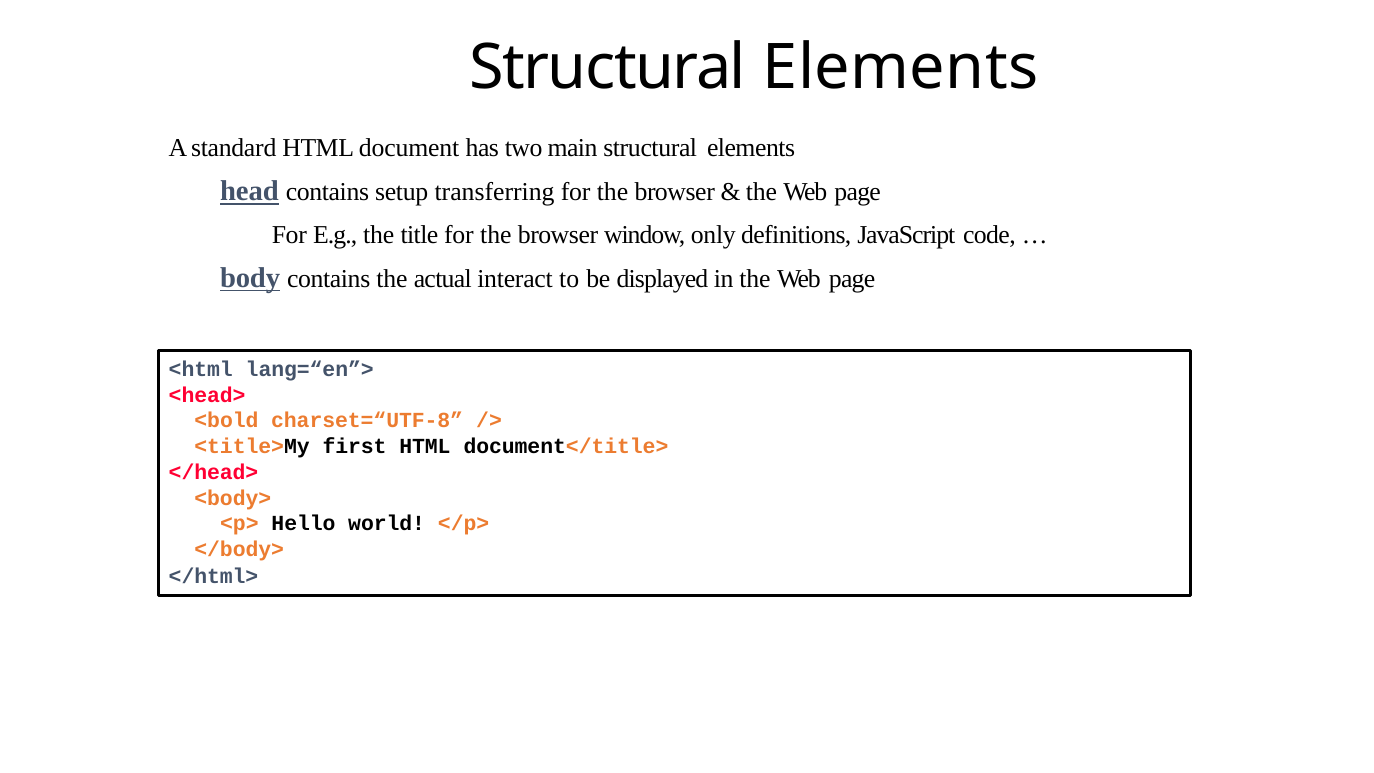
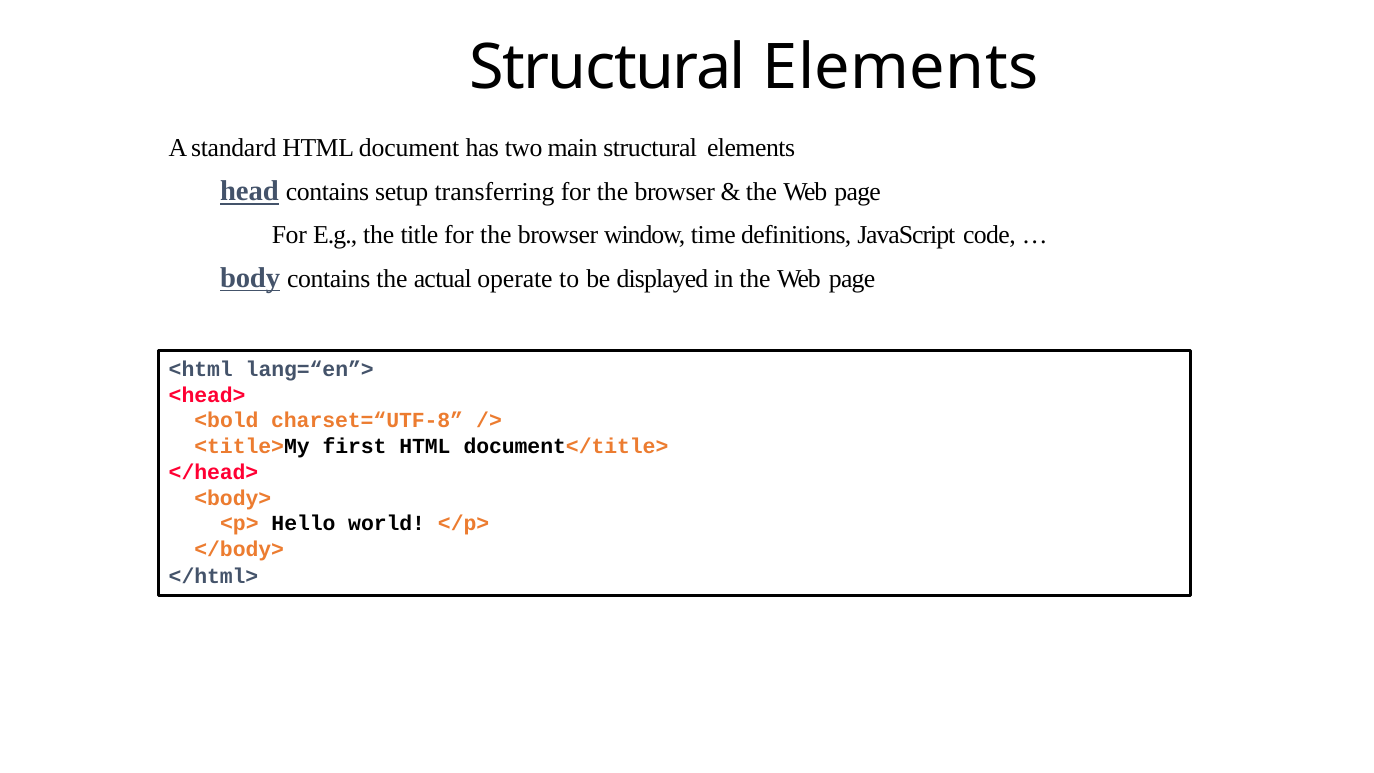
only: only -> time
interact: interact -> operate
